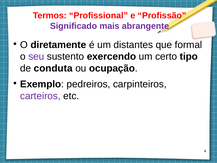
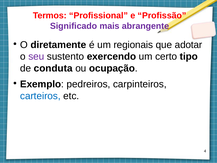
distantes: distantes -> regionais
formal: formal -> adotar
carteiros colour: purple -> blue
